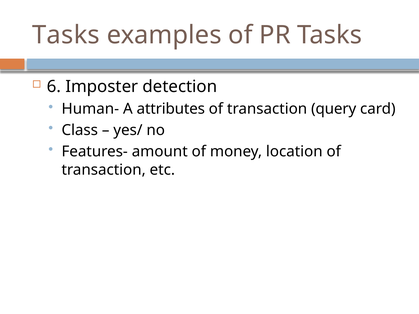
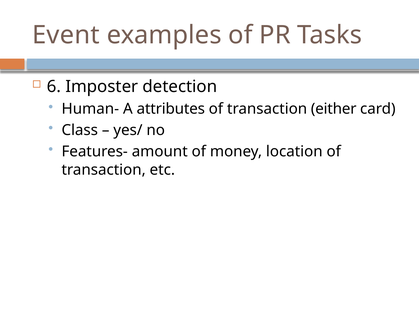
Tasks at (66, 35): Tasks -> Event
query: query -> either
